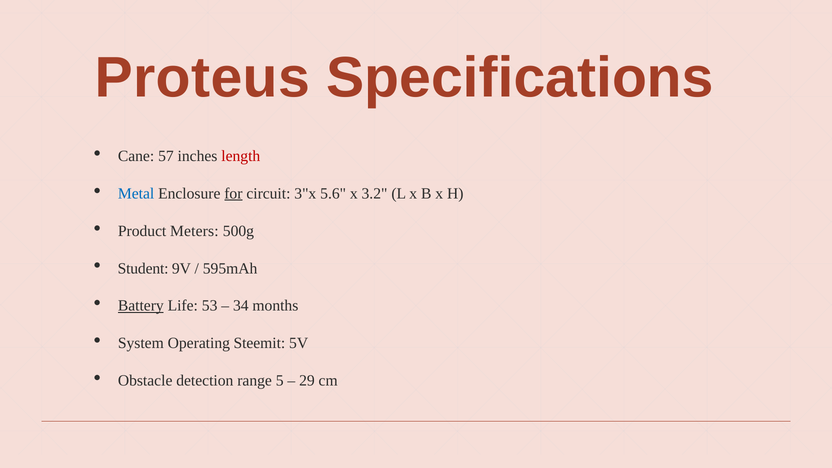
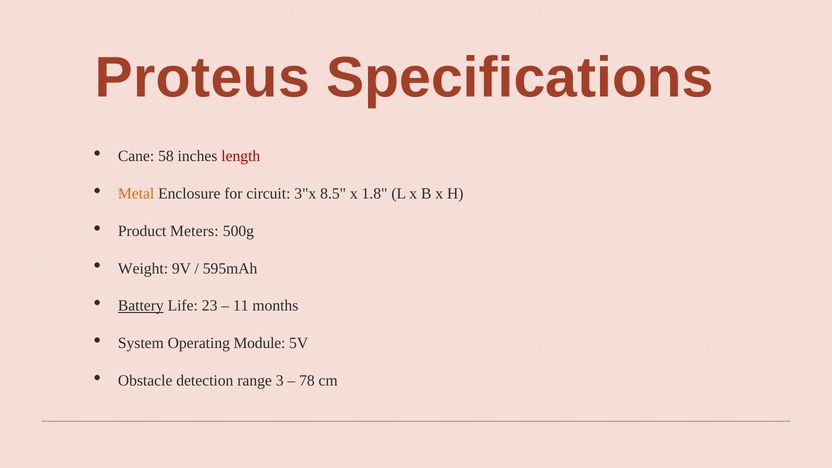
57: 57 -> 58
Metal colour: blue -> orange
for underline: present -> none
5.6: 5.6 -> 8.5
3.2: 3.2 -> 1.8
Student: Student -> Weight
53: 53 -> 23
34: 34 -> 11
Steemit: Steemit -> Module
5: 5 -> 3
29: 29 -> 78
